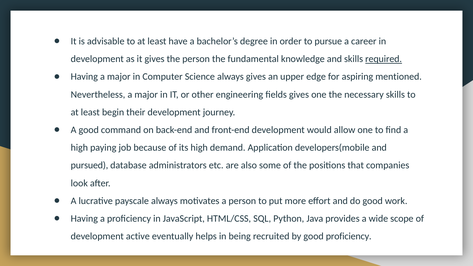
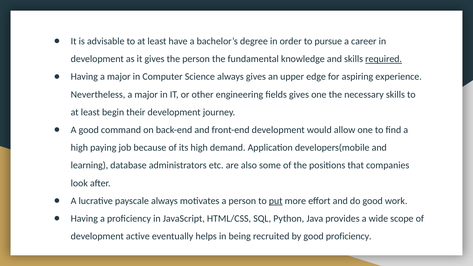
mentioned: mentioned -> experience
pursued: pursued -> learning
put underline: none -> present
